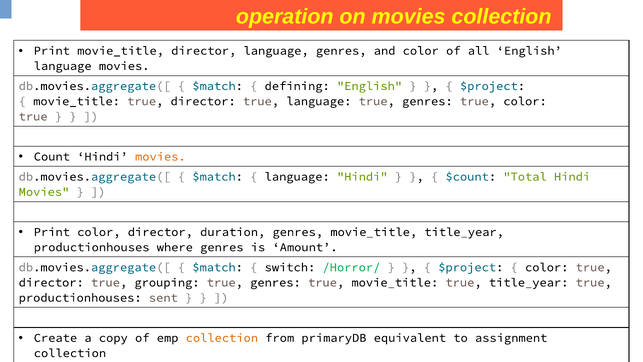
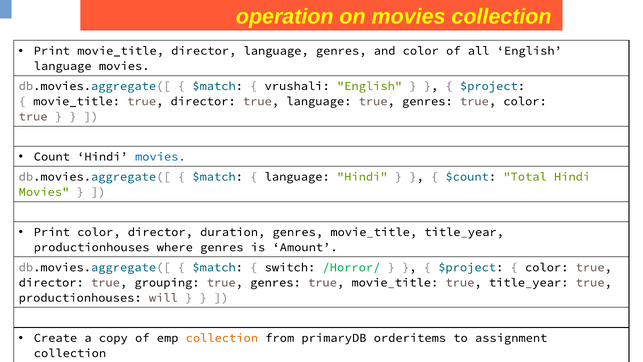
defining: defining -> vrushali
movies at (160, 156) colour: orange -> blue
sent: sent -> will
equivalent: equivalent -> orderitems
